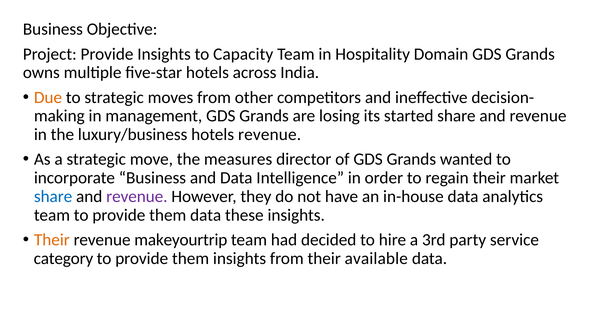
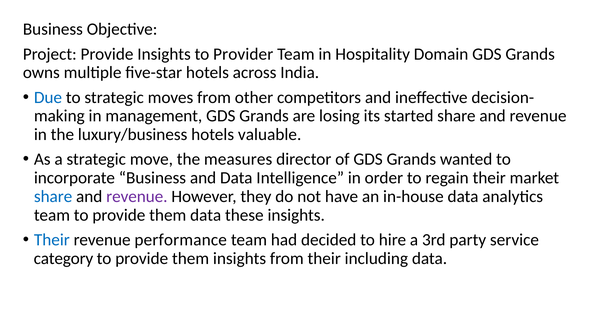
Capacity: Capacity -> Provider
Due colour: orange -> blue
hotels revenue: revenue -> valuable
Their at (52, 240) colour: orange -> blue
makeyourtrip: makeyourtrip -> performance
available: available -> including
